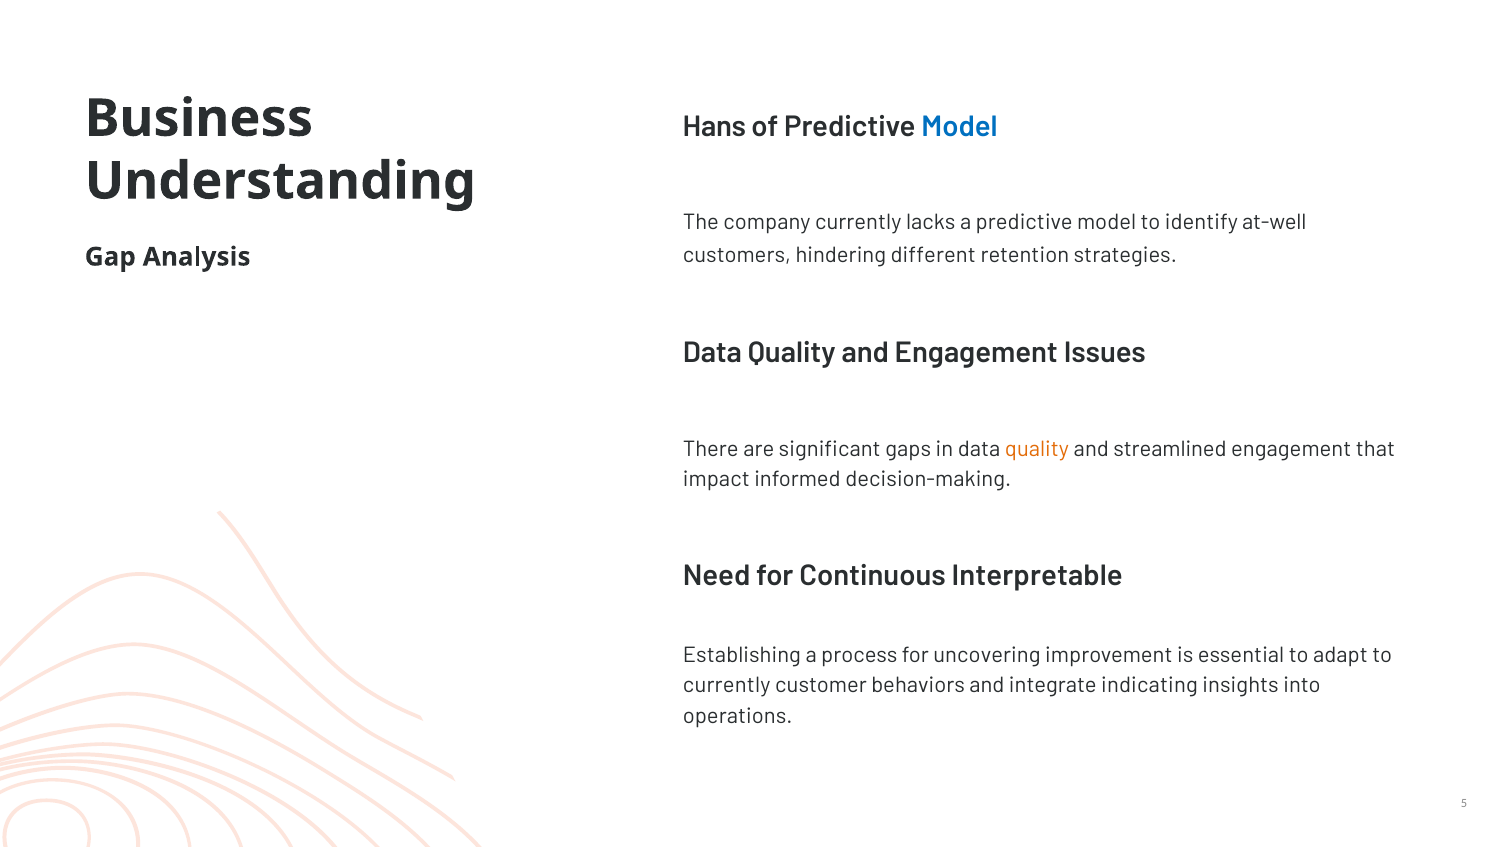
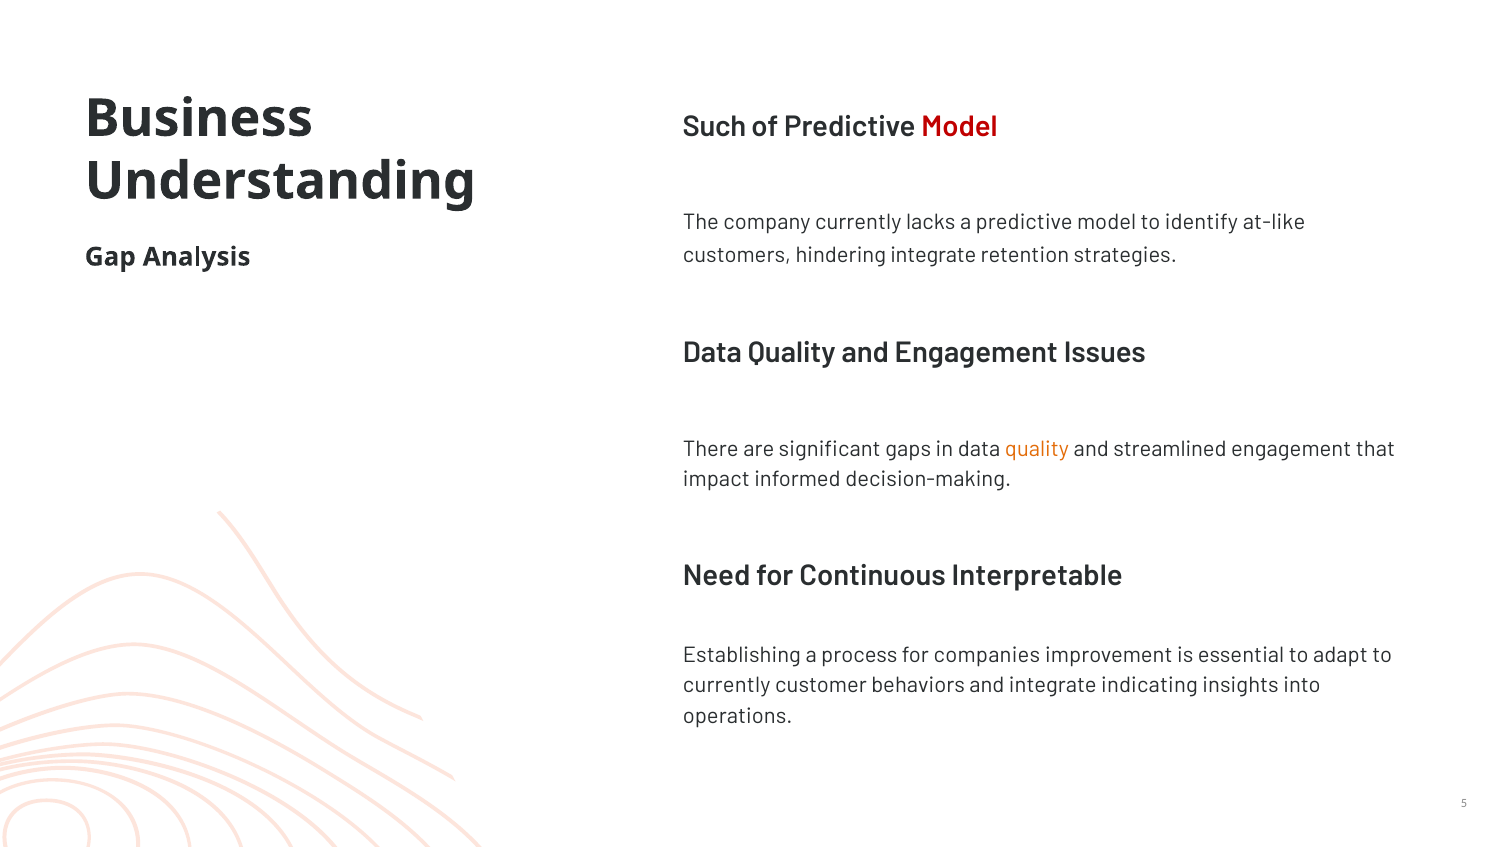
Hans: Hans -> Such
Model at (960, 127) colour: blue -> red
at-well: at-well -> at-like
hindering different: different -> integrate
uncovering: uncovering -> companies
